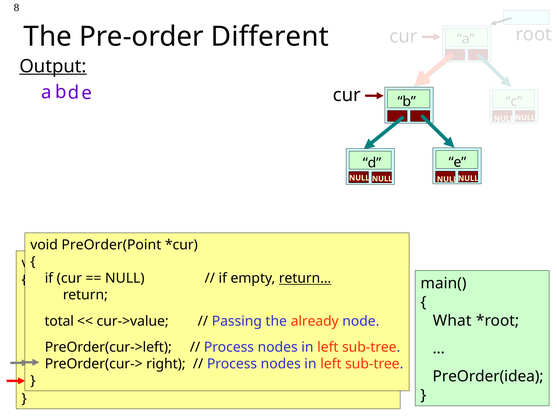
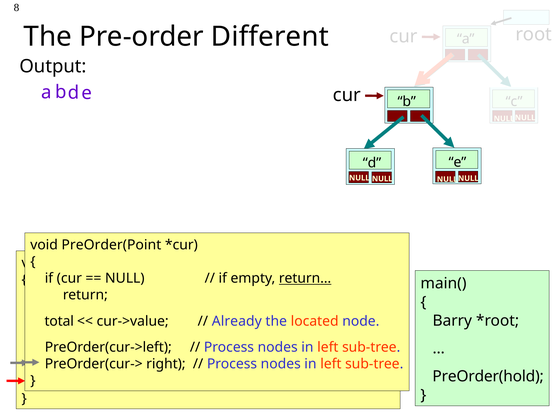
Output underline: present -> none
What: What -> Barry
Passing: Passing -> Already
already: already -> located
PreOrder(idea: PreOrder(idea -> PreOrder(hold
